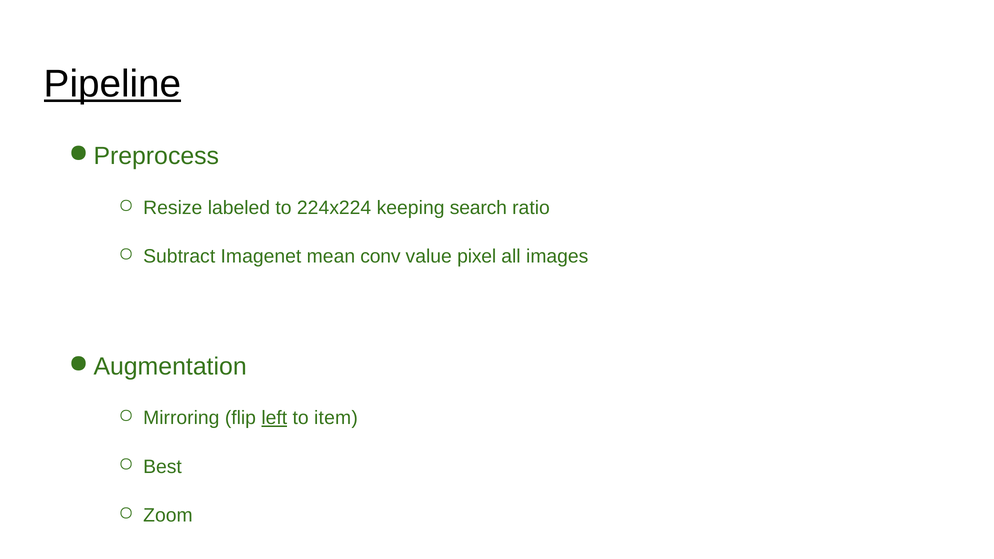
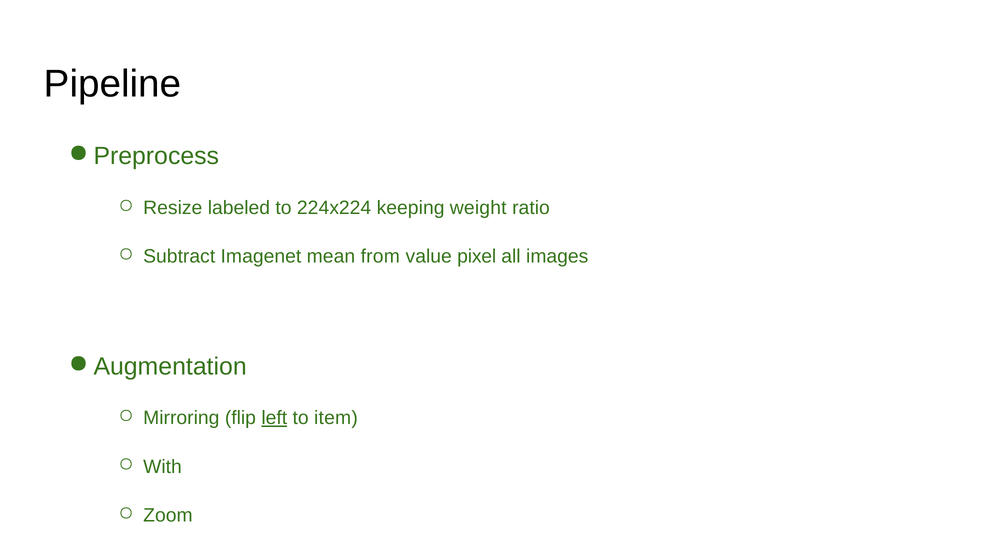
Pipeline underline: present -> none
search: search -> weight
conv: conv -> from
Best: Best -> With
